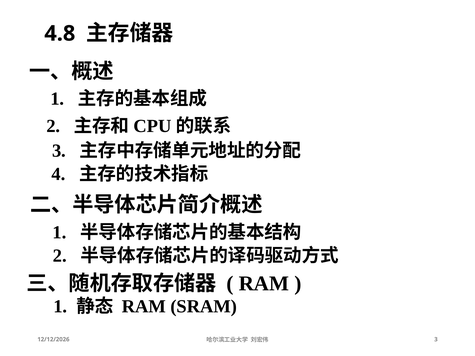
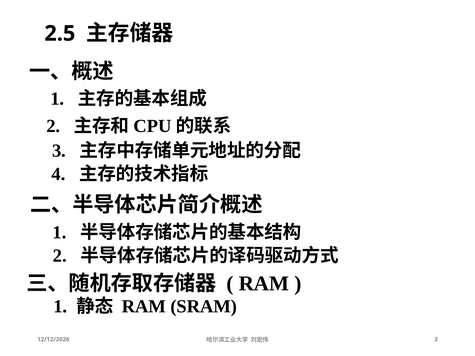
4.8: 4.8 -> 2.5
